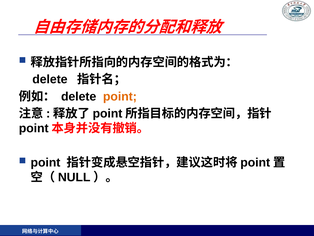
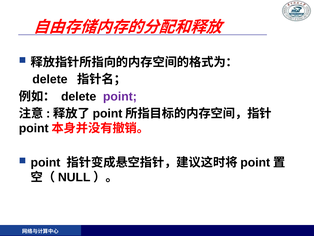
point at (120, 96) colour: orange -> purple
